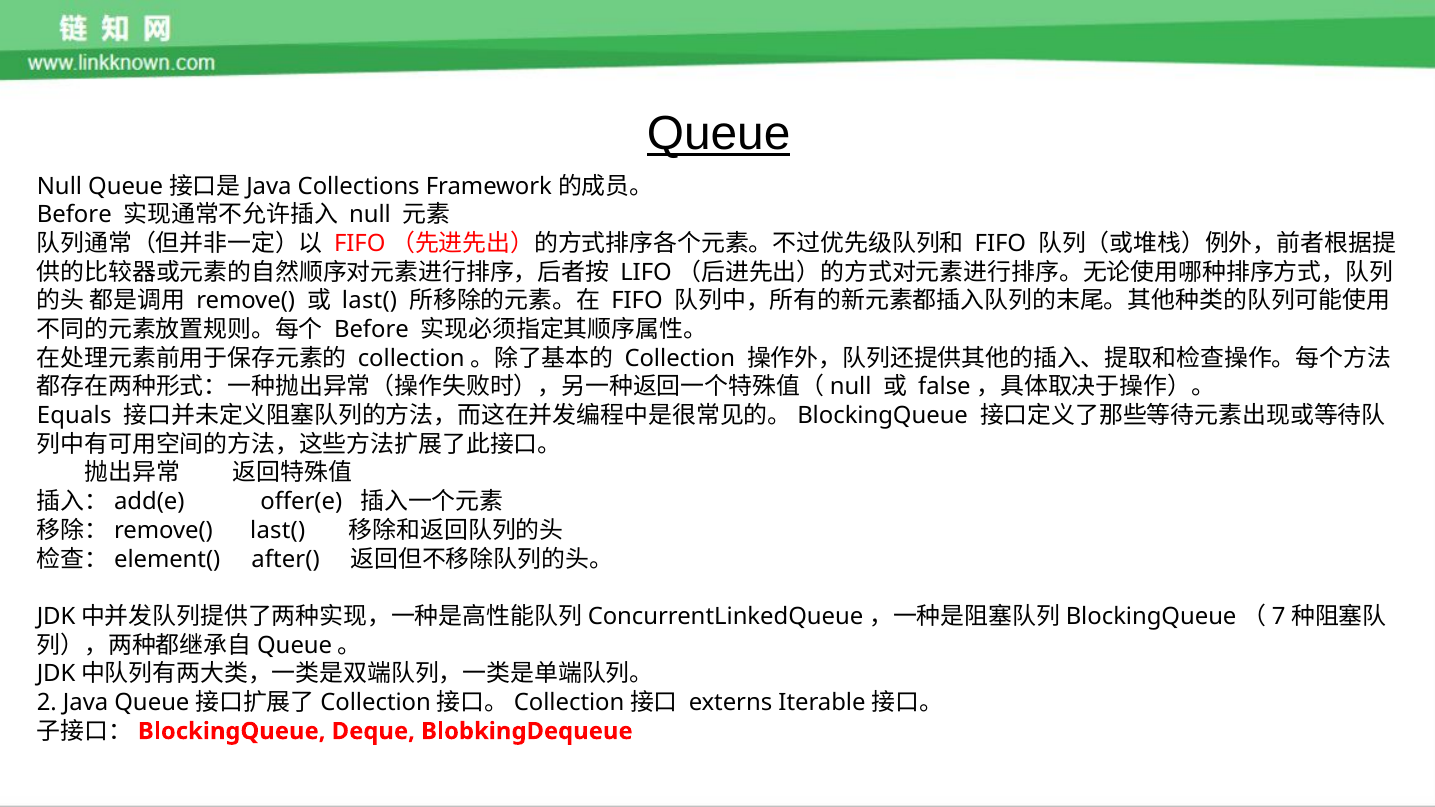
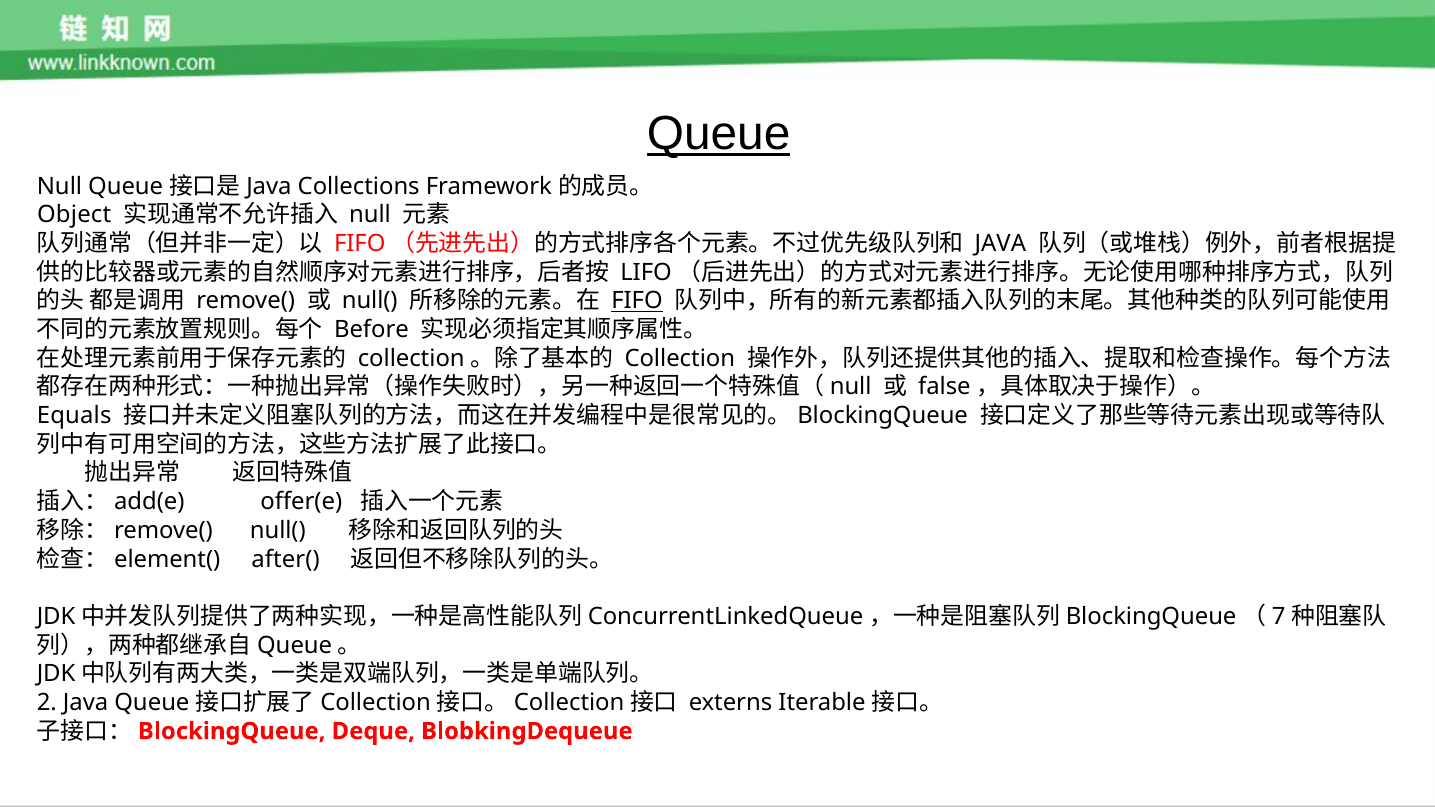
Before at (74, 215): Before -> Object
FIFO at (1000, 244): FIFO -> JAVA
last( at (370, 301): last( -> null(
FIFO at (637, 301) underline: none -> present
last( at (278, 531): last( -> null(
